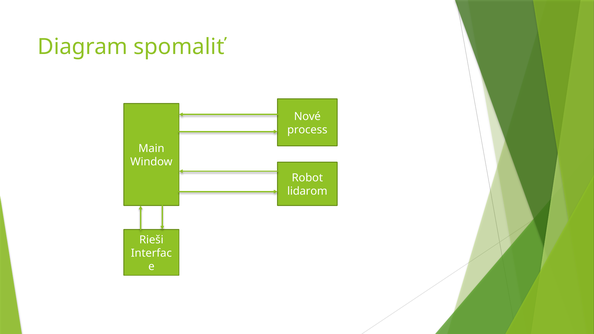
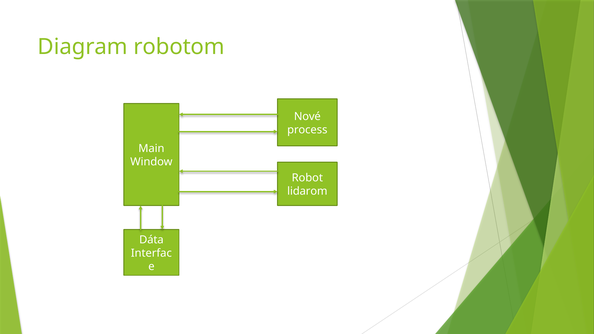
spomaliť: spomaliť -> robotom
Rieši: Rieši -> Dáta
